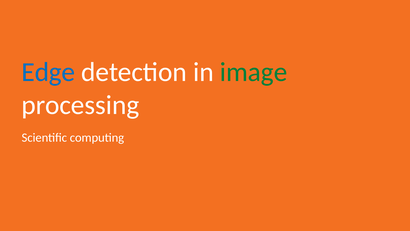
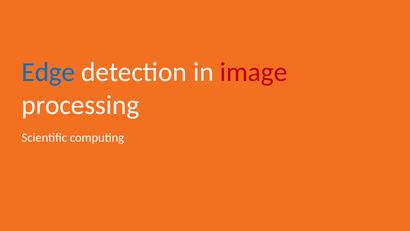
image colour: green -> red
